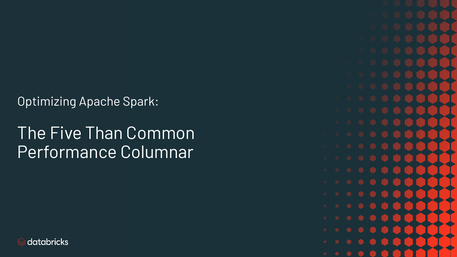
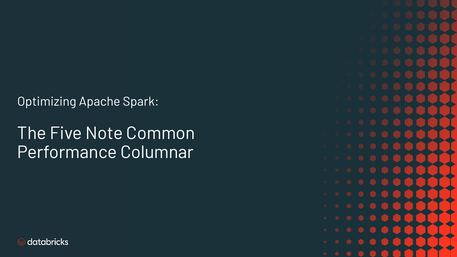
Than: Than -> Note
